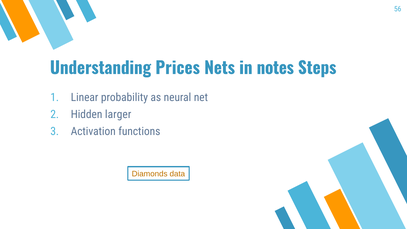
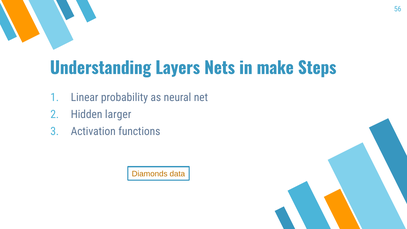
Prices: Prices -> Layers
notes: notes -> make
